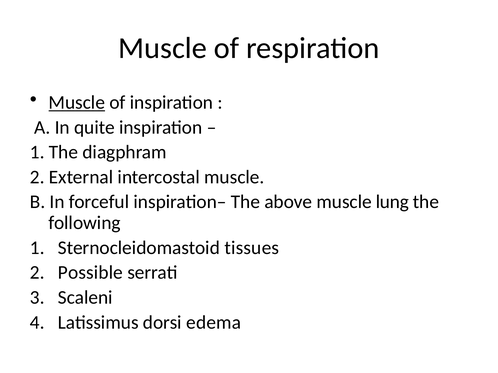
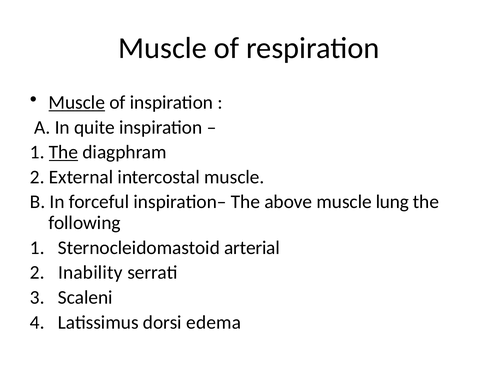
The at (63, 152) underline: none -> present
tissues: tissues -> arterial
Possible: Possible -> Inability
